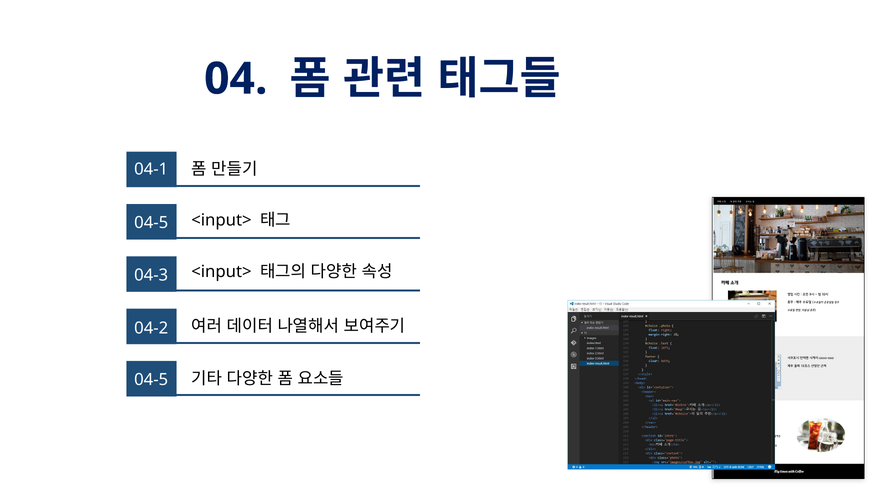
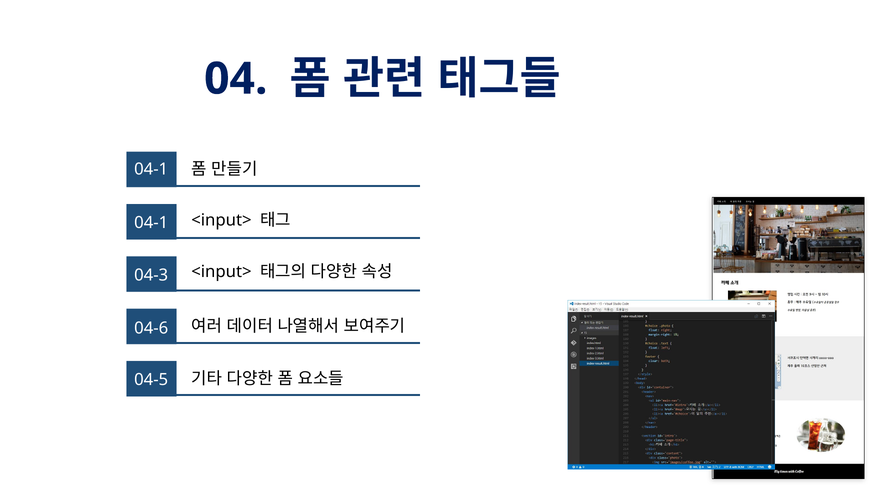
04-5 at (151, 223): 04-5 -> 04-1
04-2: 04-2 -> 04-6
